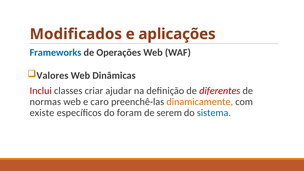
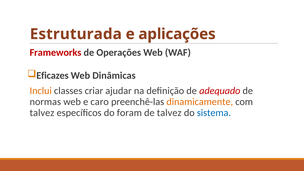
Modificados: Modificados -> Estruturada
Frameworks colour: blue -> red
Valores: Valores -> Eficazes
Inclui colour: red -> orange
diferentes: diferentes -> adequado
existe at (42, 113): existe -> talvez
de serem: serem -> talvez
